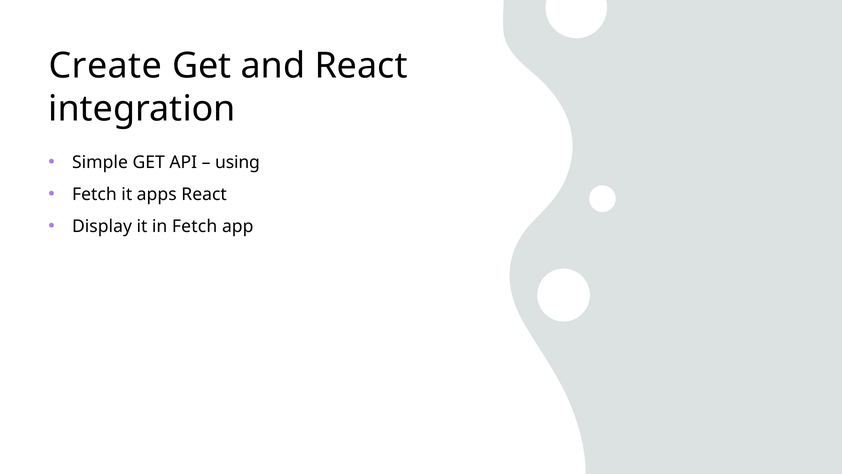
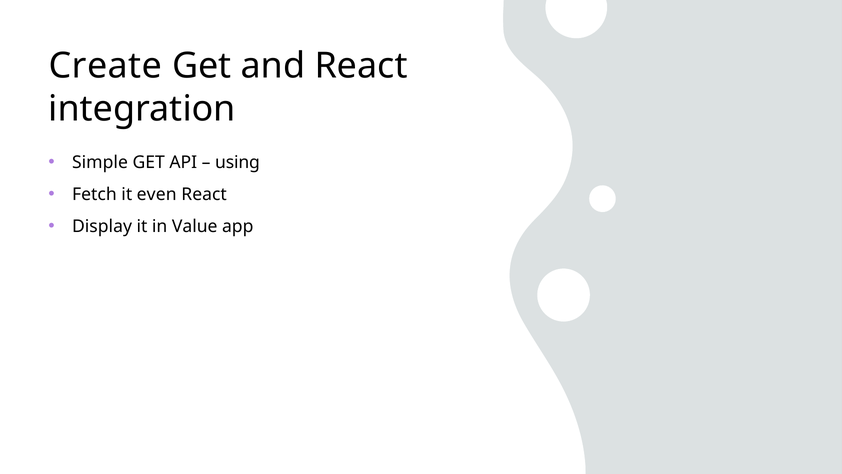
apps: apps -> even
in Fetch: Fetch -> Value
